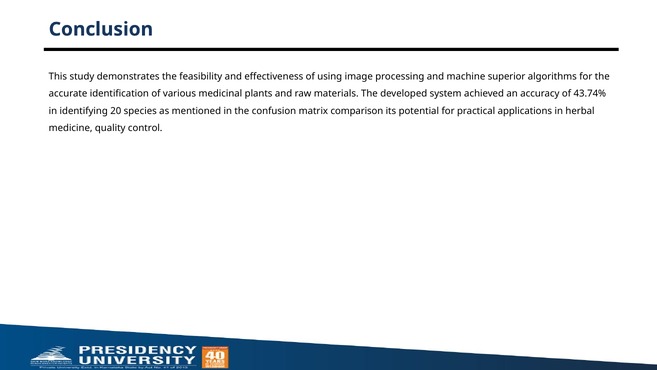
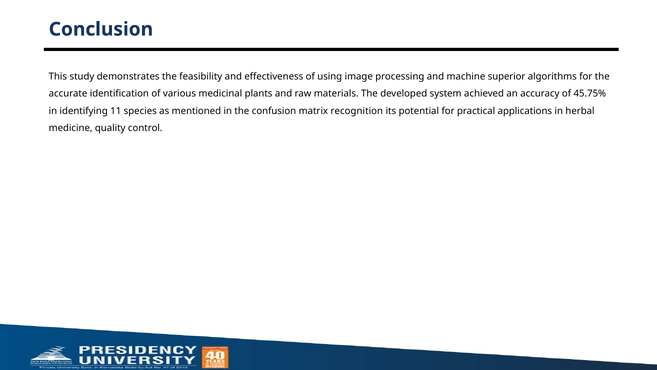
43.74%: 43.74% -> 45.75%
20: 20 -> 11
comparison: comparison -> recognition
